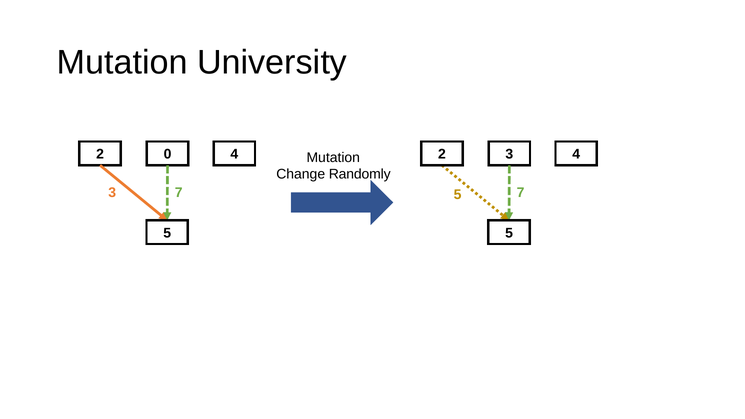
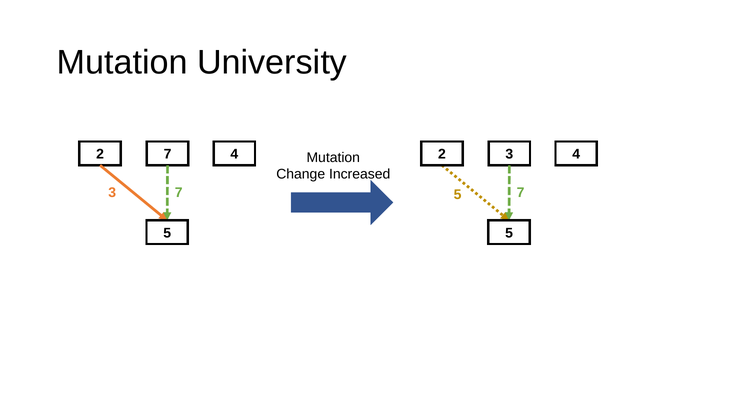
2 0: 0 -> 7
Randomly: Randomly -> Increased
